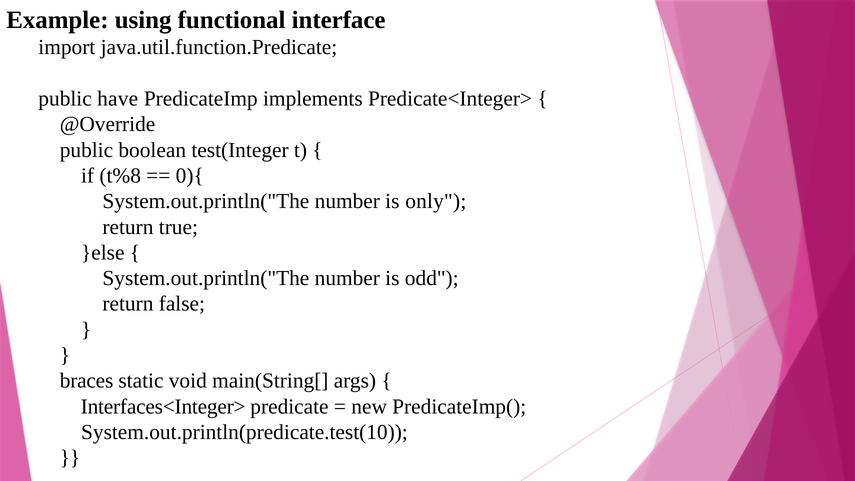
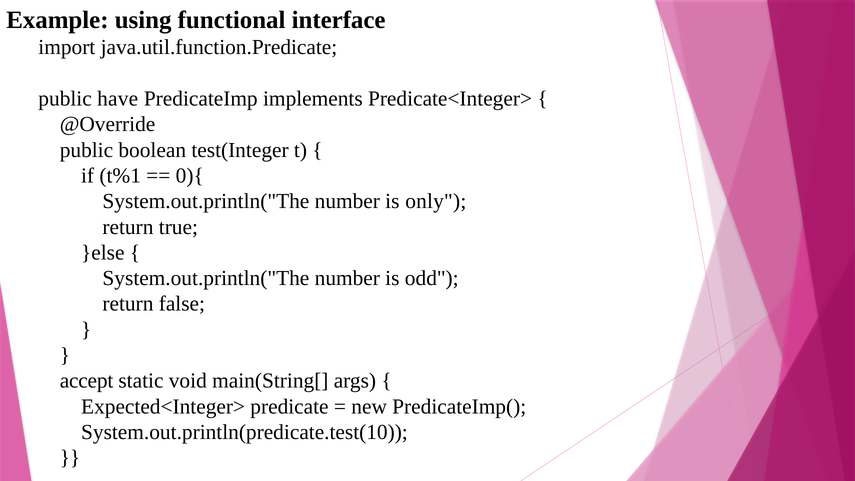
t%8: t%8 -> t%1
braces: braces -> accept
Interfaces<Integer>: Interfaces<Integer> -> Expected<Integer>
